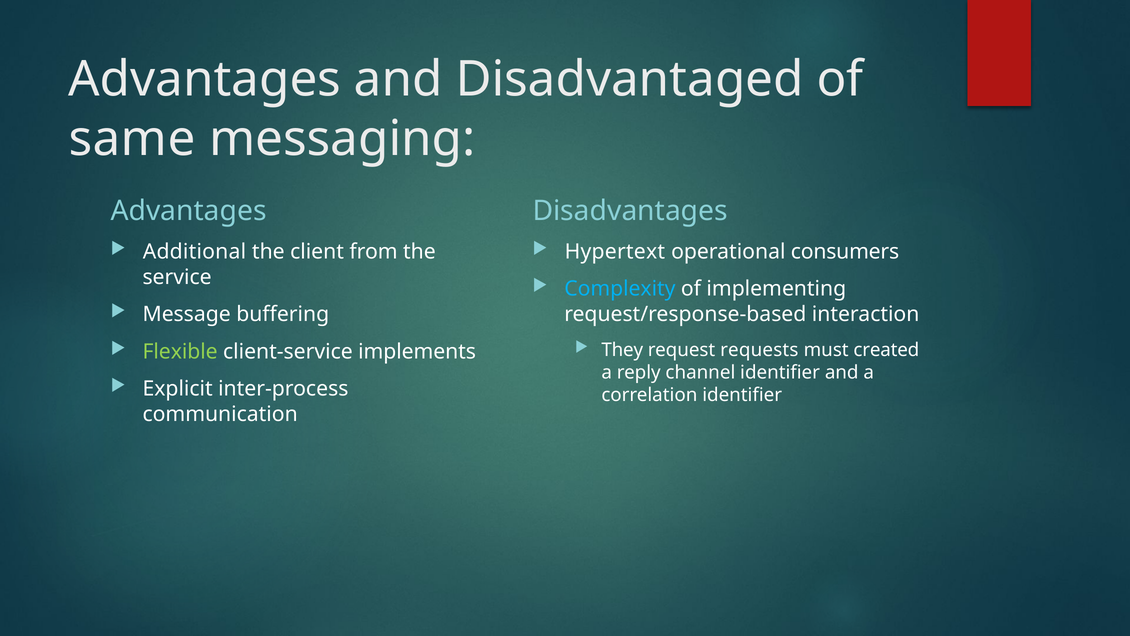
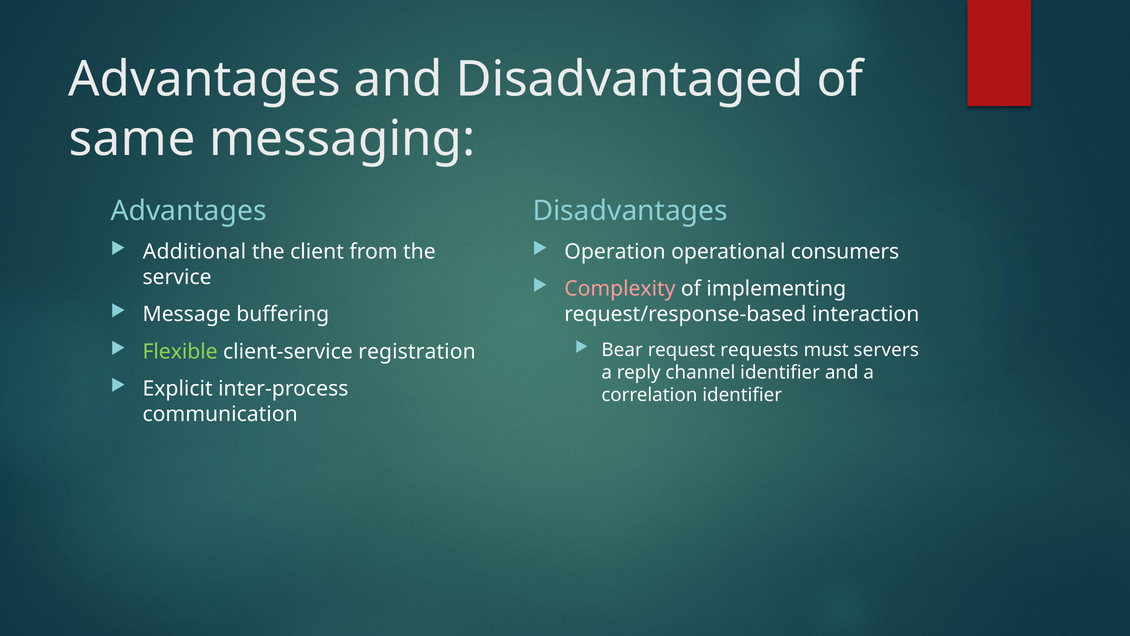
Hypertext: Hypertext -> Operation
Complexity colour: light blue -> pink
They: They -> Bear
created: created -> servers
implements: implements -> registration
